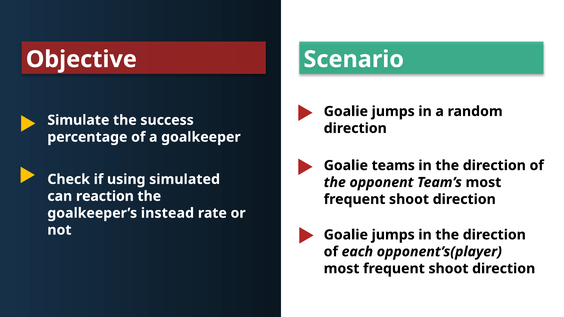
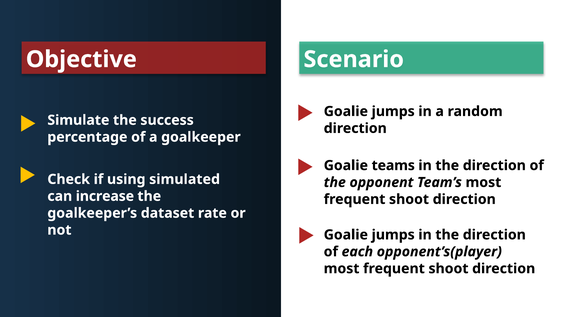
reaction: reaction -> increase
instead: instead -> dataset
